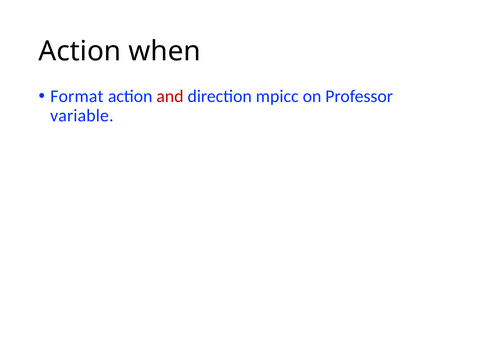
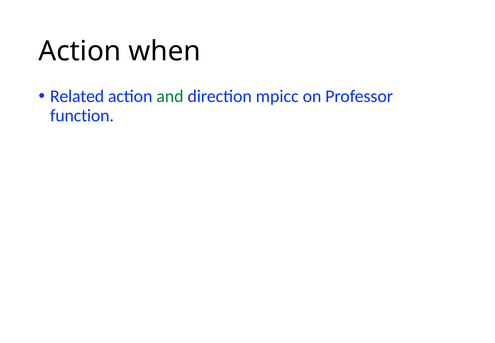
Format: Format -> Related
and colour: red -> green
variable: variable -> function
